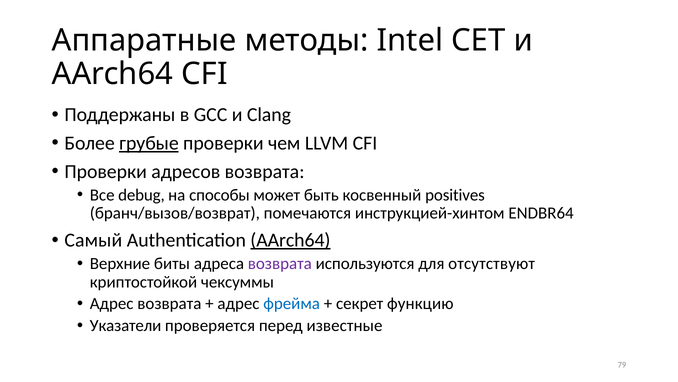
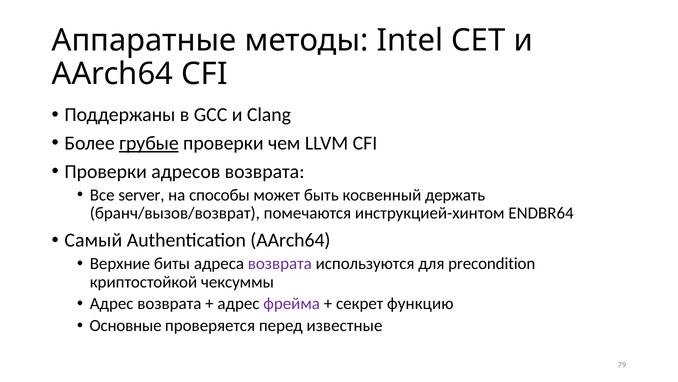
debug: debug -> server
positives: positives -> держать
AArch64 at (290, 240) underline: present -> none
отсутствуют: отсутствуют -> precondition
фрейма colour: blue -> purple
Указатели: Указатели -> Основные
